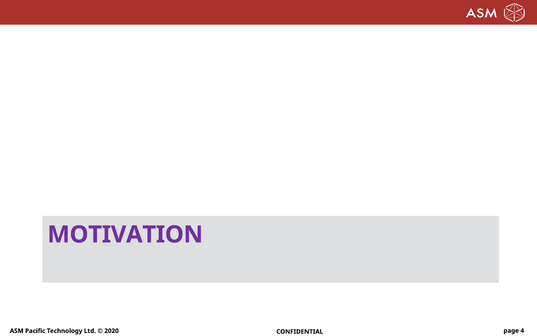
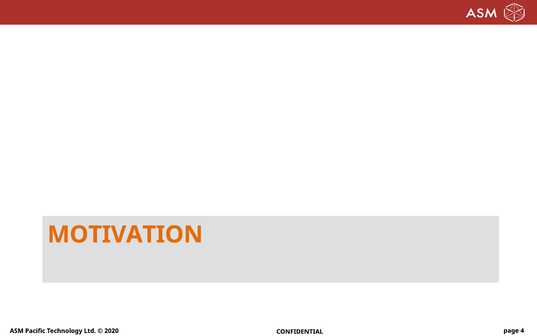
MOTIVATION colour: purple -> orange
